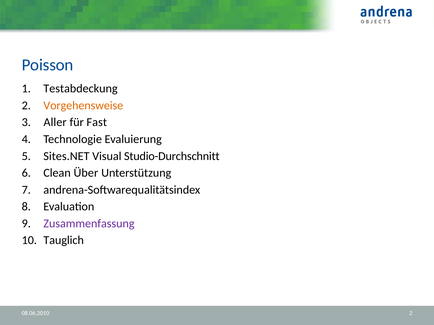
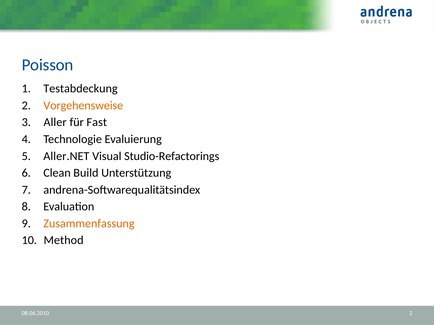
Sites.NET: Sites.NET -> Aller.NET
Studio-Durchschnitt: Studio-Durchschnitt -> Studio-Refactorings
Über: Über -> Build
Zusammenfassung colour: purple -> orange
Tauglich: Tauglich -> Method
